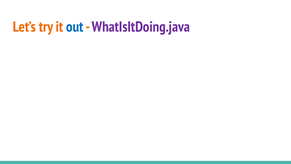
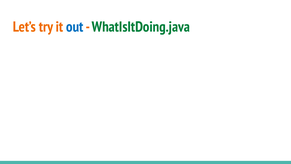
WhatIsItDoing.java colour: purple -> green
